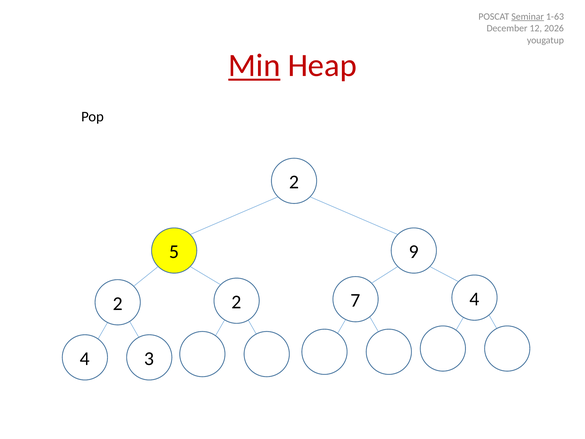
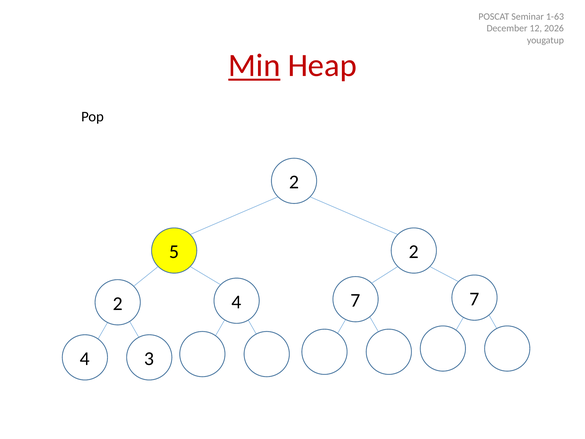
Seminar underline: present -> none
5 9: 9 -> 2
2 2: 2 -> 4
7 4: 4 -> 7
